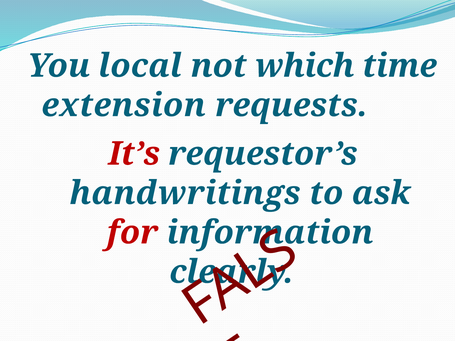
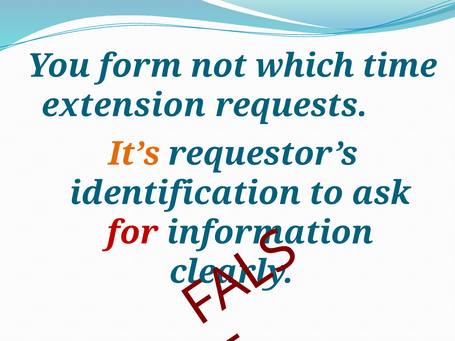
local: local -> form
It’s colour: red -> orange
handwritings: handwritings -> identification
